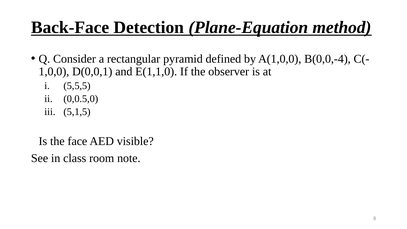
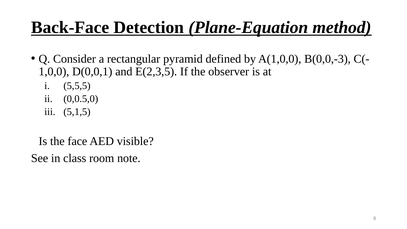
B(0,0,-4: B(0,0,-4 -> B(0,0,-3
E(1,1,0: E(1,1,0 -> E(2,3,5
